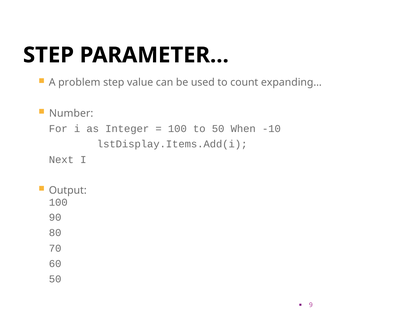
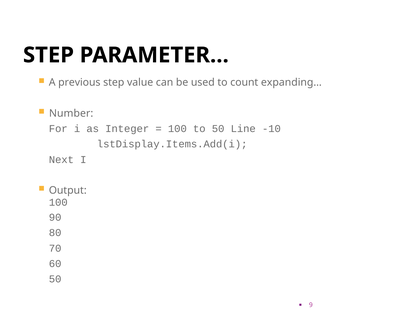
problem: problem -> previous
When: When -> Line
